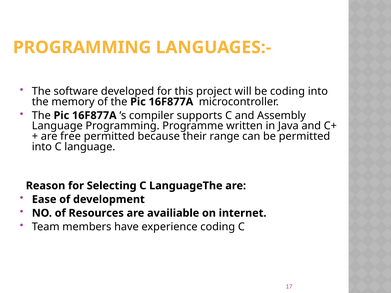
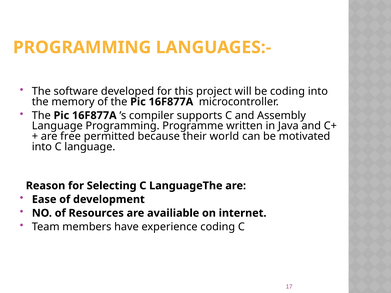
range: range -> world
be permitted: permitted -> motivated
